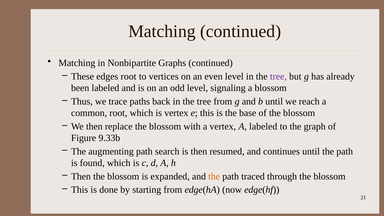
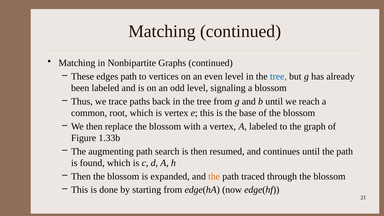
edges root: root -> path
tree at (278, 77) colour: purple -> blue
9.33b: 9.33b -> 1.33b
